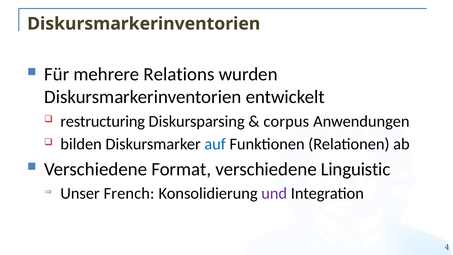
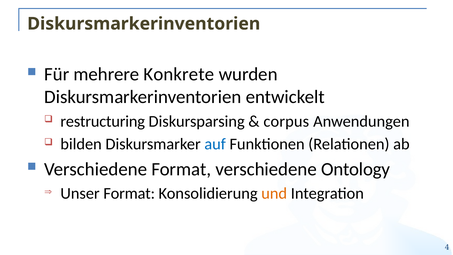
Relations: Relations -> Konkrete
Linguistic: Linguistic -> Ontology
Unser French: French -> Format
und colour: purple -> orange
